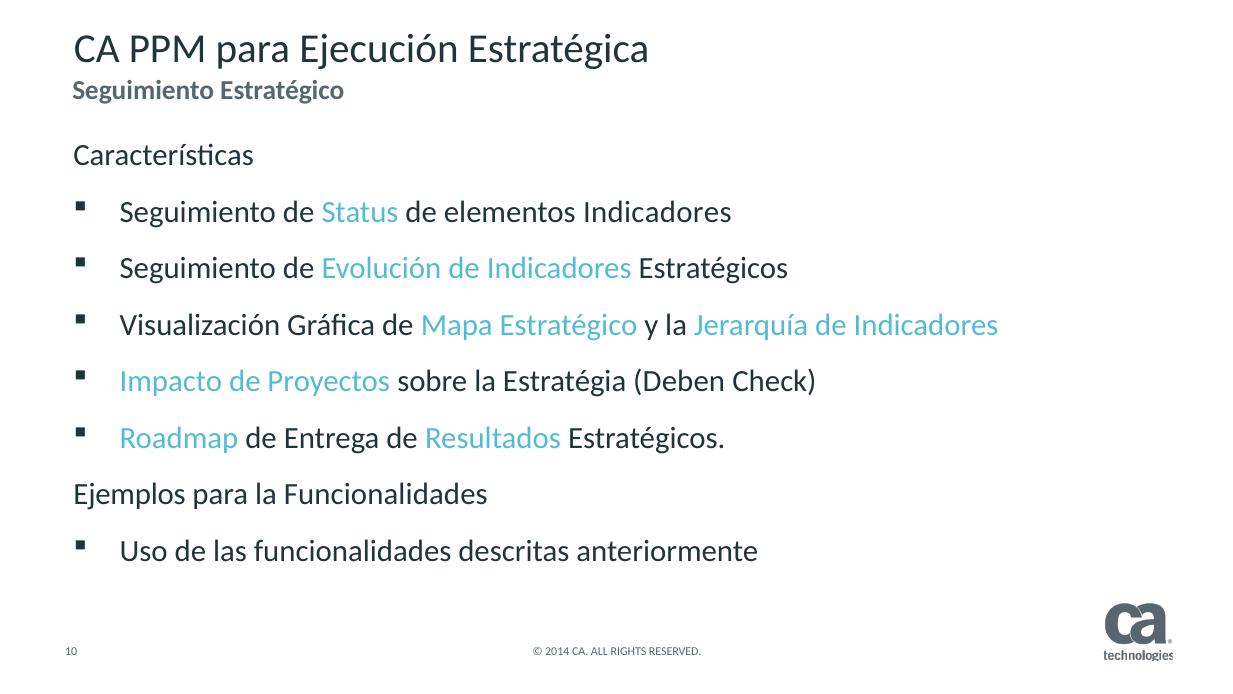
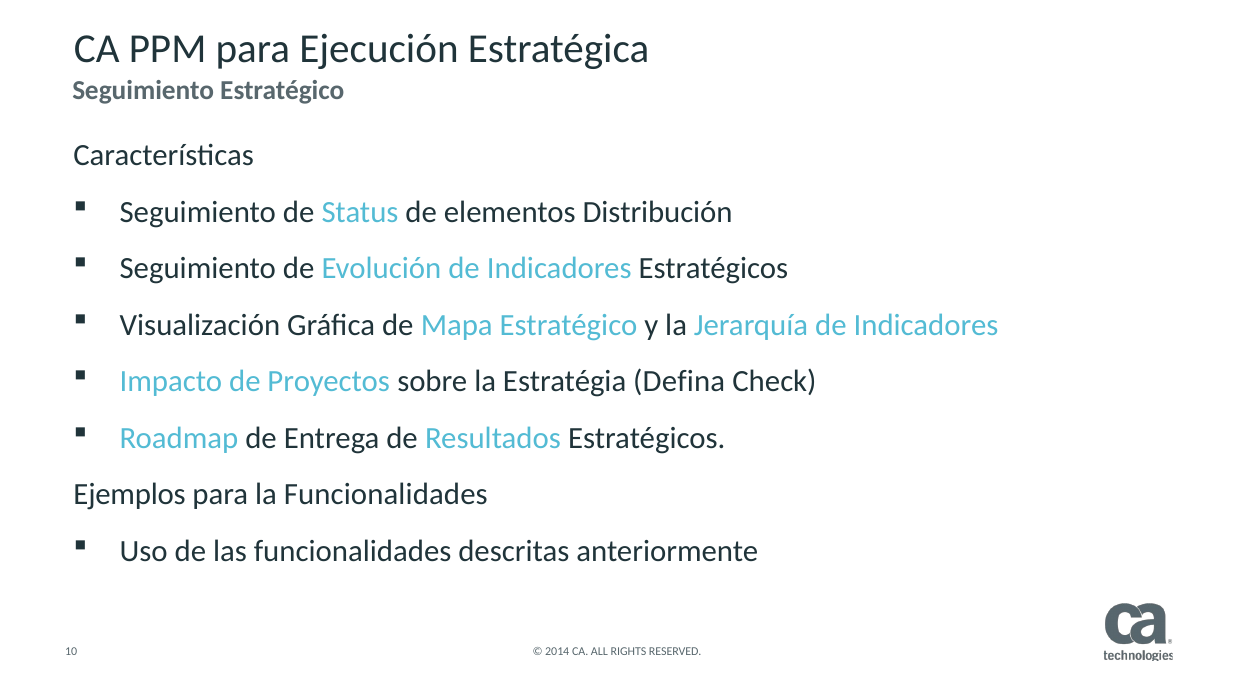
elementos Indicadores: Indicadores -> Distribución
Deben: Deben -> Defina
